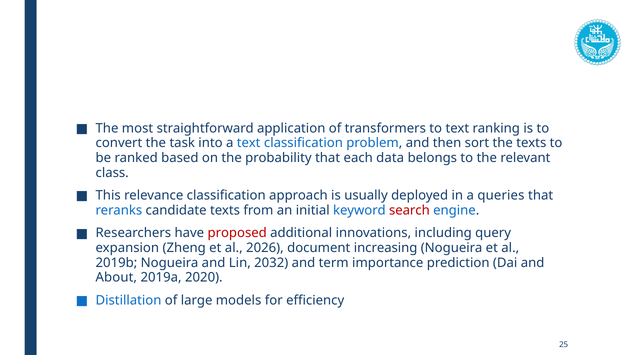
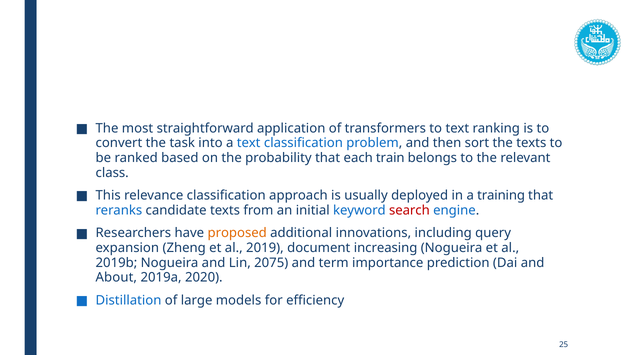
data: data -> train
queries: queries -> training
proposed colour: red -> orange
2026: 2026 -> 2019
2032: 2032 -> 2075
